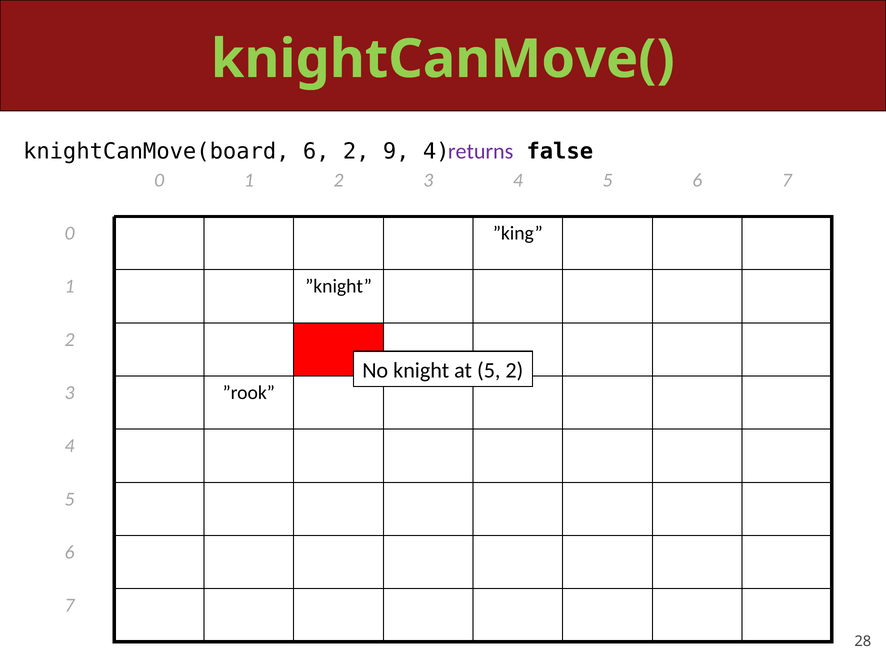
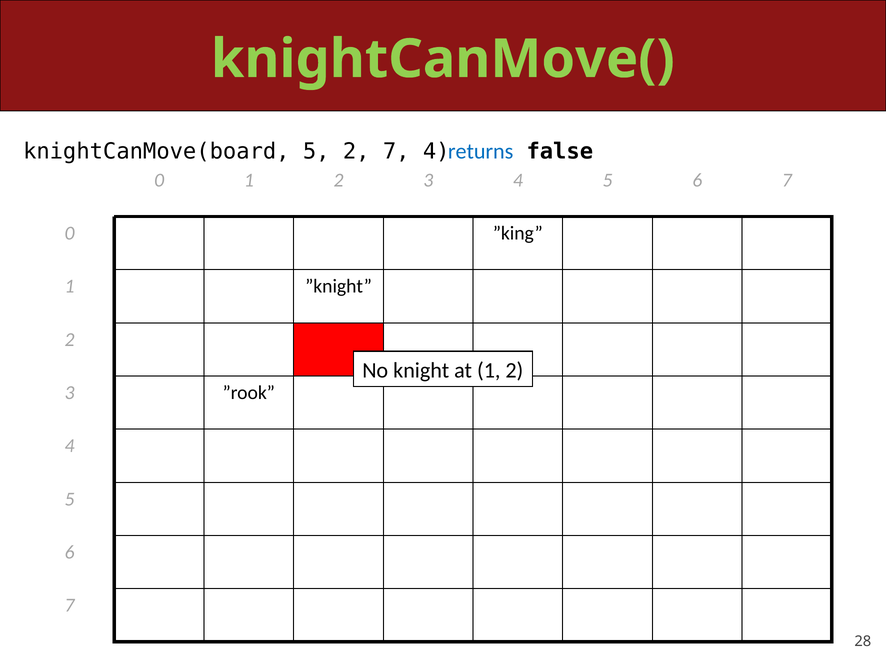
knightCanMove(board 6: 6 -> 5
2 9: 9 -> 7
returns colour: purple -> blue
at 5: 5 -> 1
